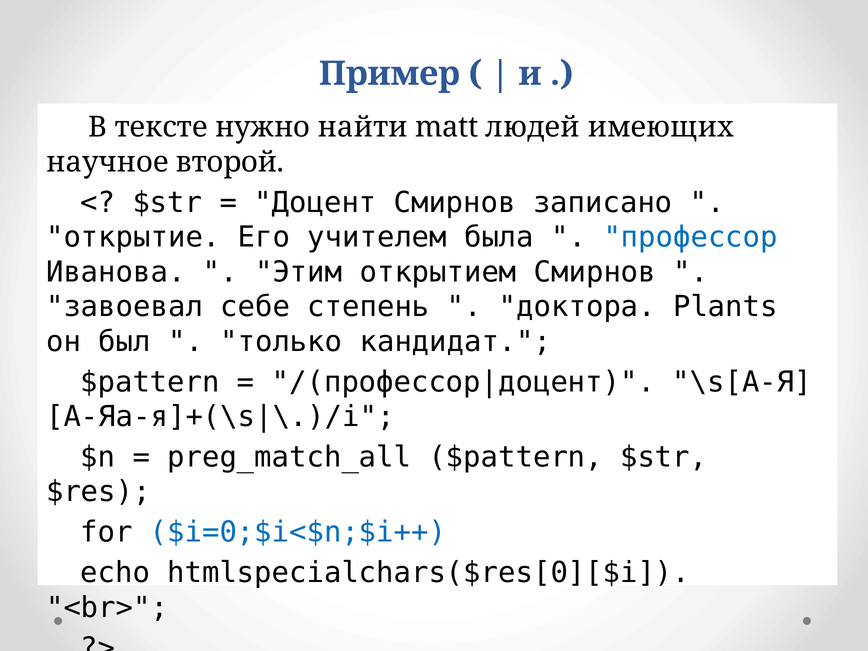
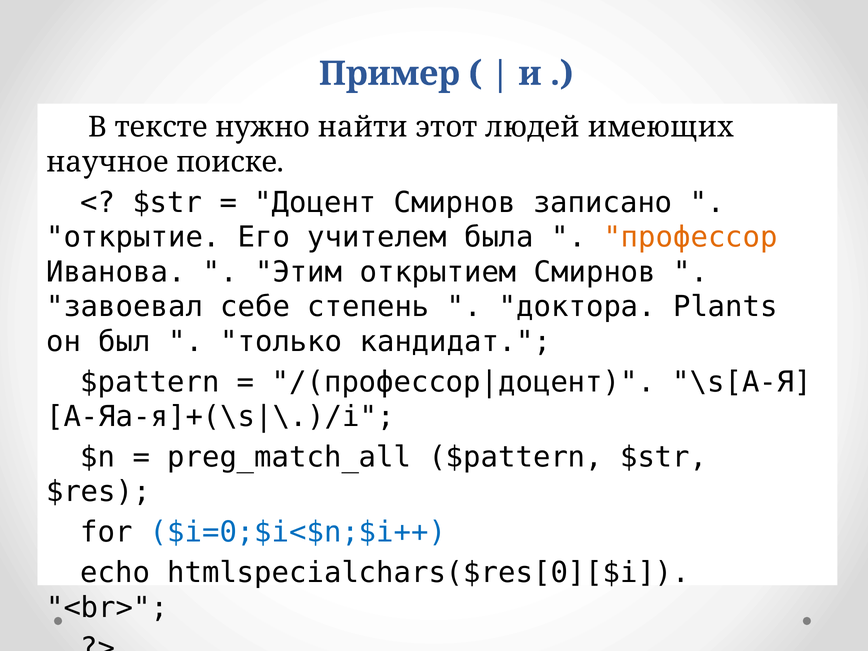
matt: matt -> этот
второй: второй -> поиске
профессор colour: blue -> orange
